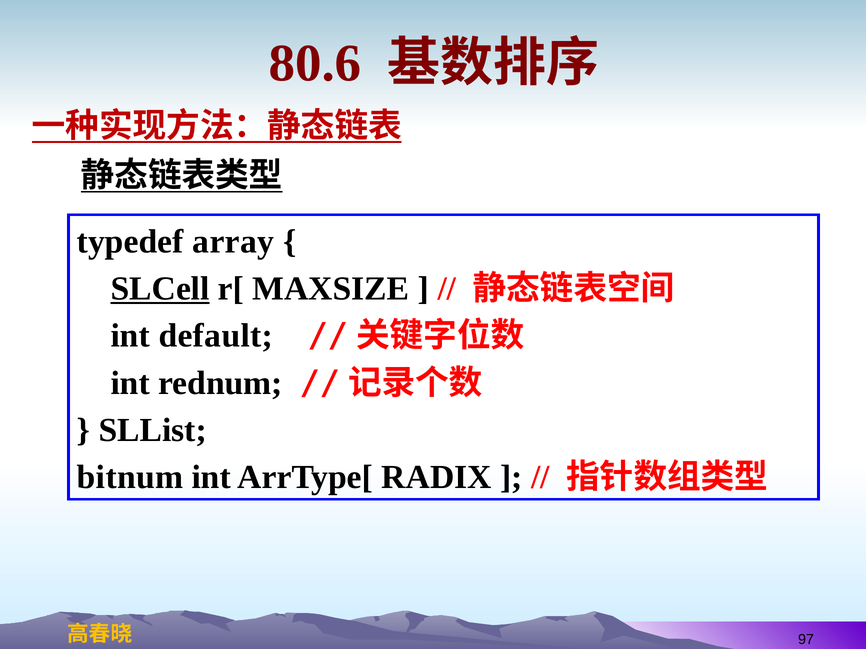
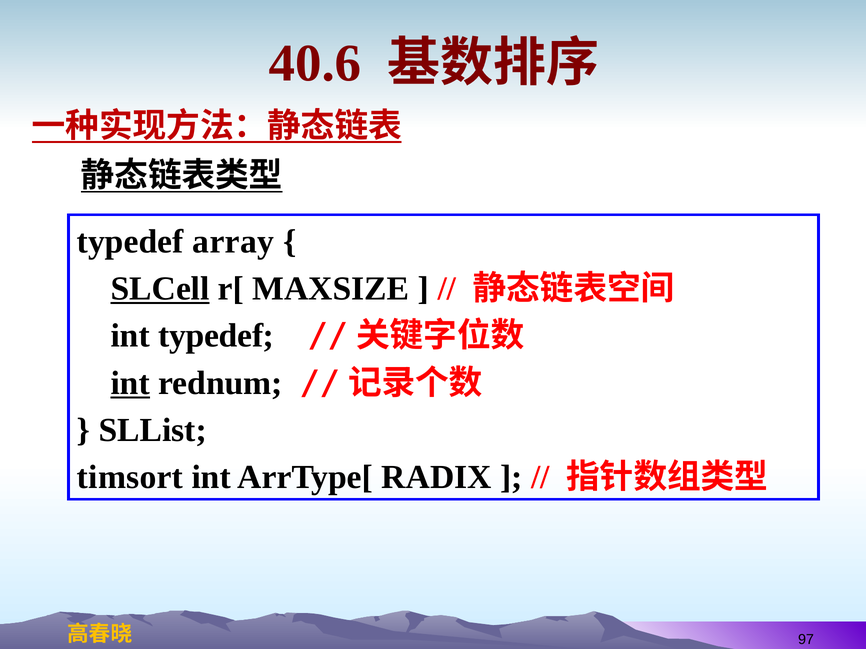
80.6: 80.6 -> 40.6
int default: default -> typedef
int at (130, 383) underline: none -> present
bitnum: bitnum -> timsort
